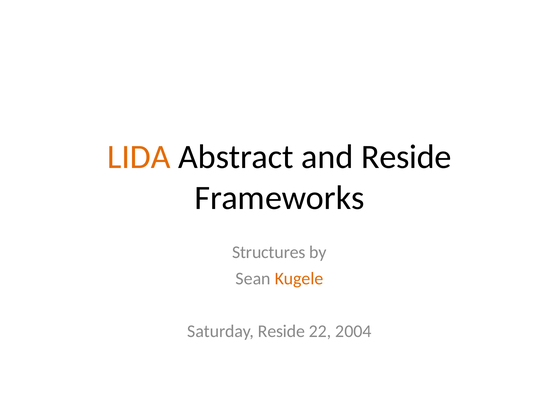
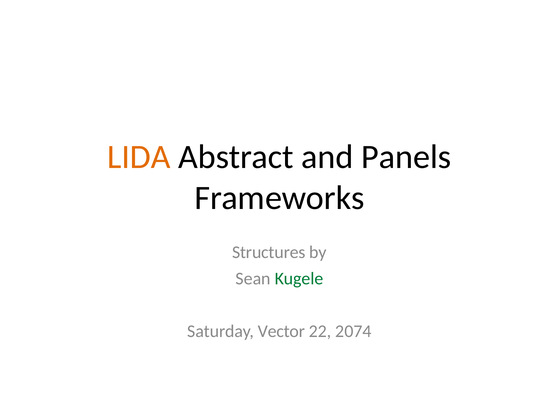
and Reside: Reside -> Panels
Kugele colour: orange -> green
Saturday Reside: Reside -> Vector
2004: 2004 -> 2074
